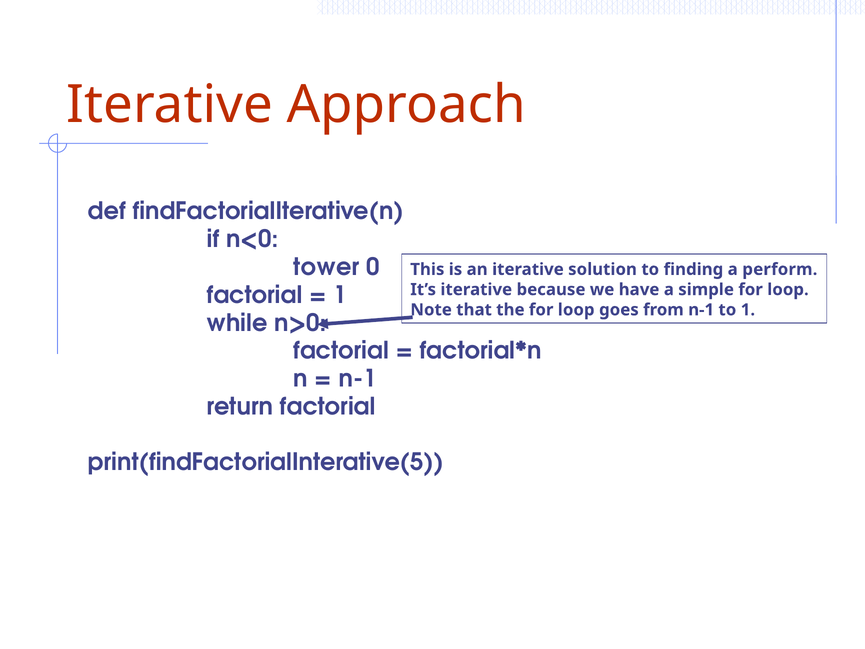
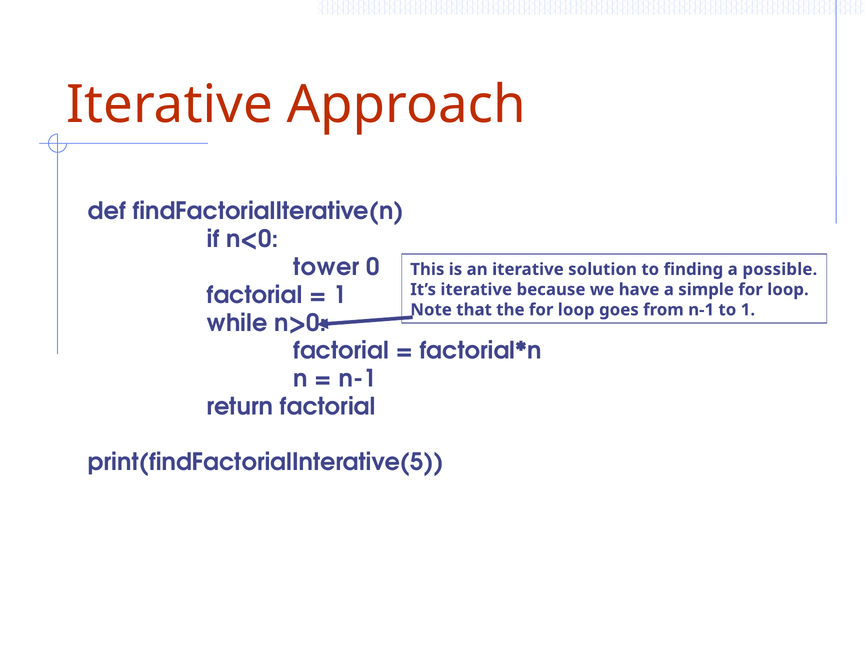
perform: perform -> possible
